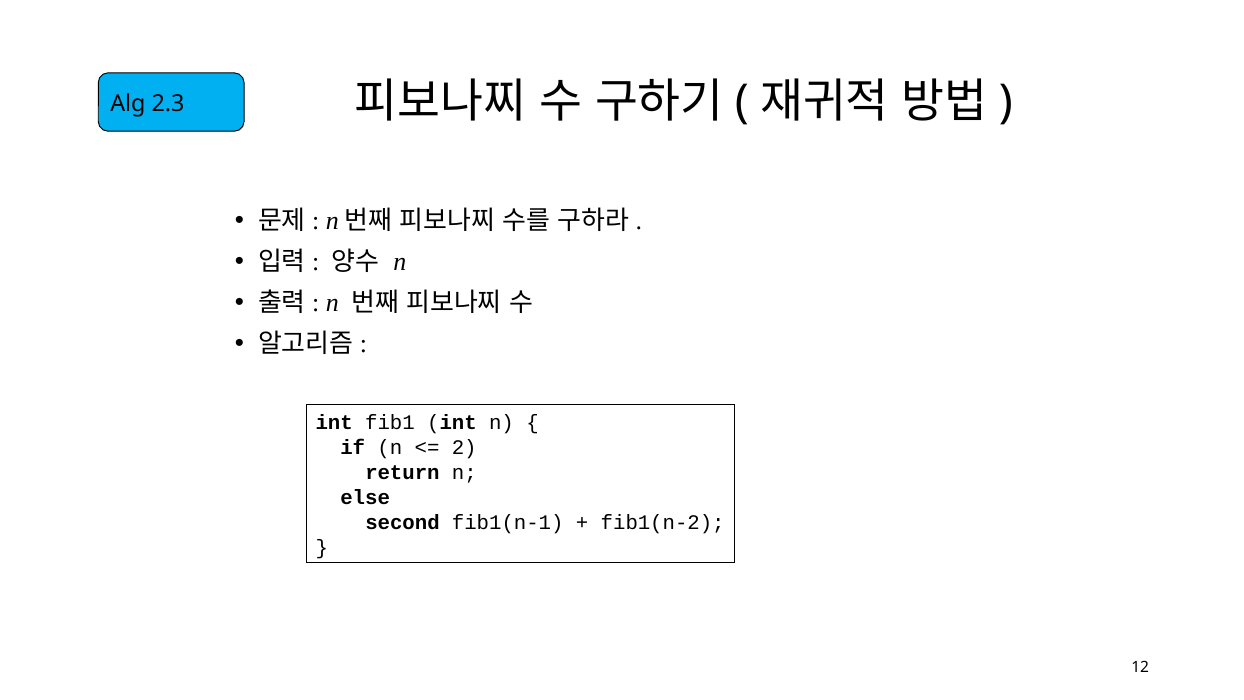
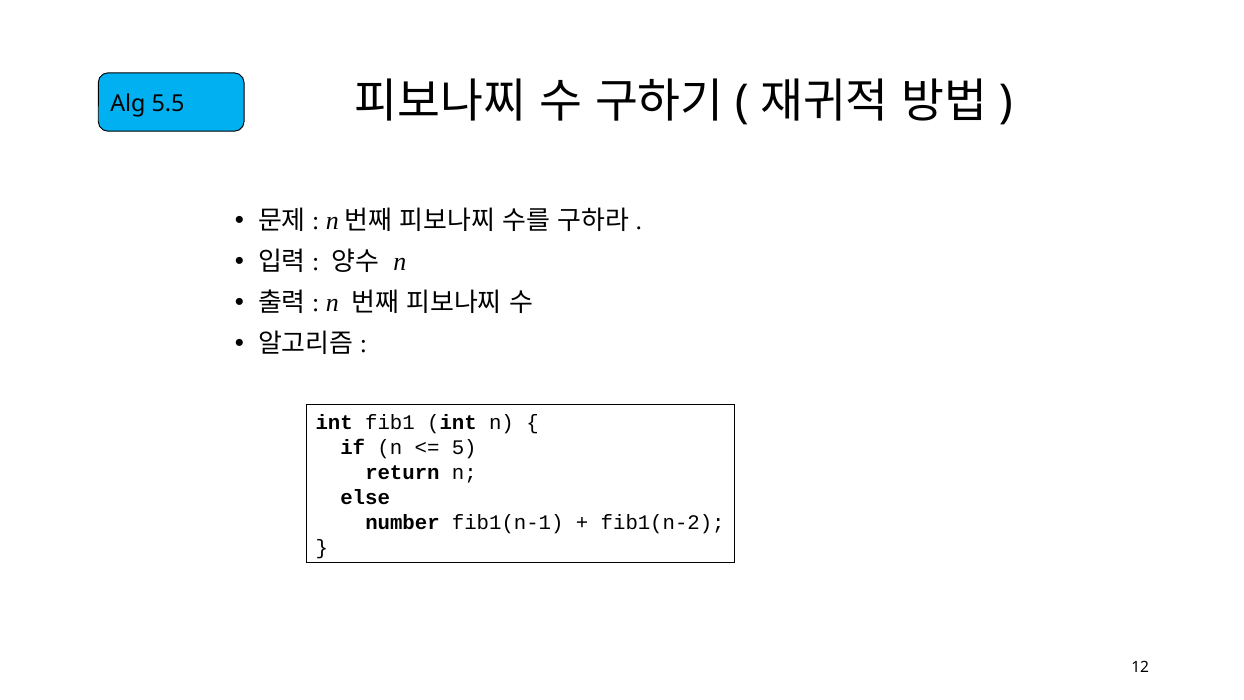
2.3: 2.3 -> 5.5
2: 2 -> 5
second: second -> number
